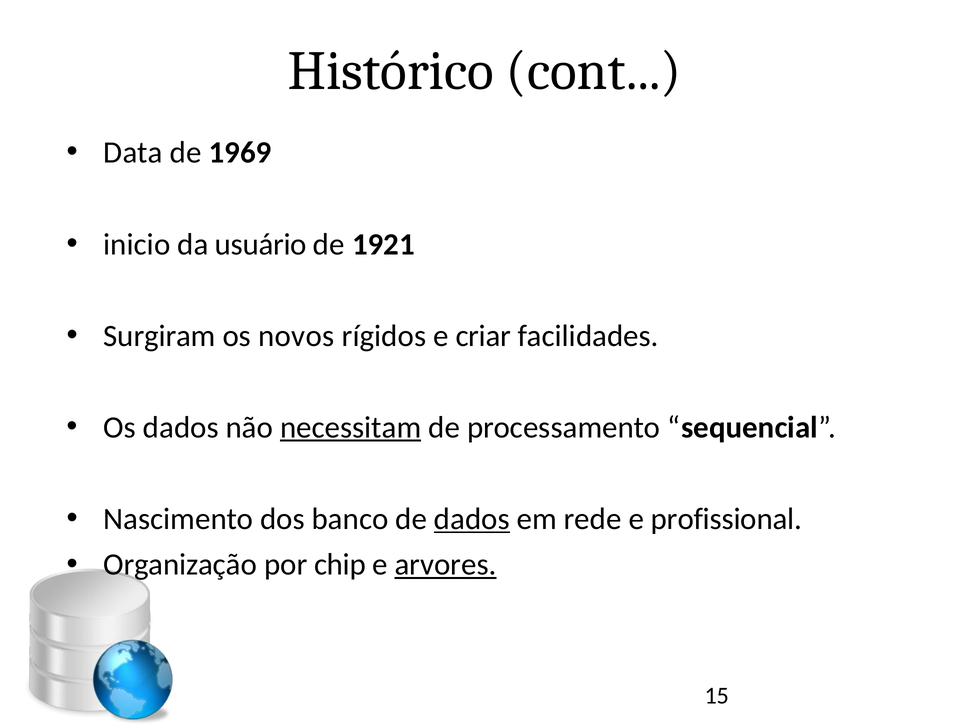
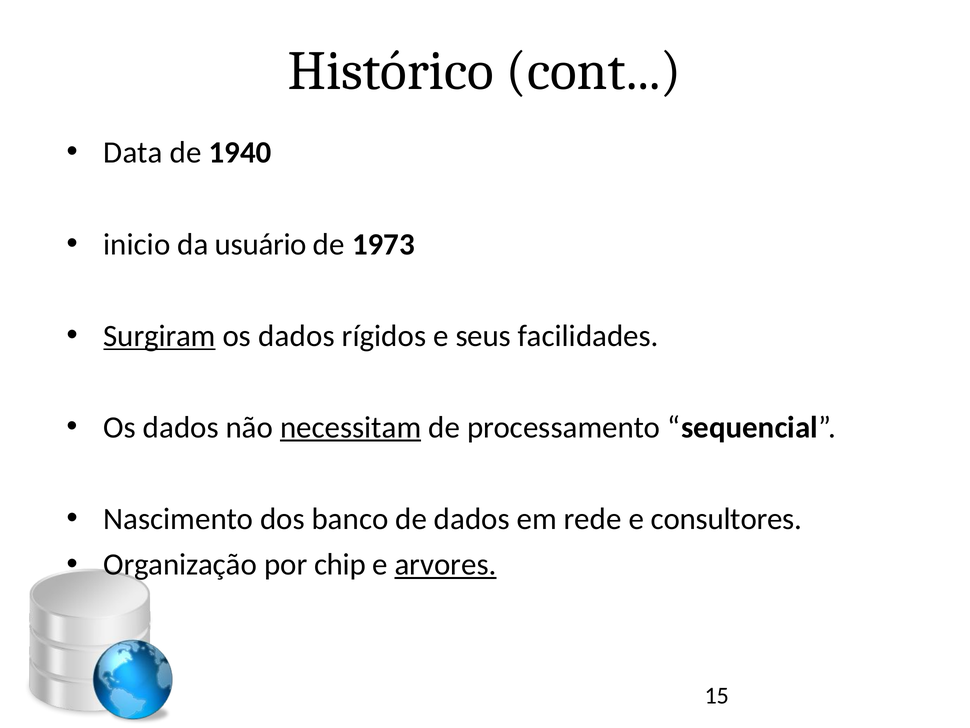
1969: 1969 -> 1940
1921: 1921 -> 1973
Surgiram underline: none -> present
novos at (296, 336): novos -> dados
criar: criar -> seus
dados at (472, 519) underline: present -> none
profissional: profissional -> consultores
